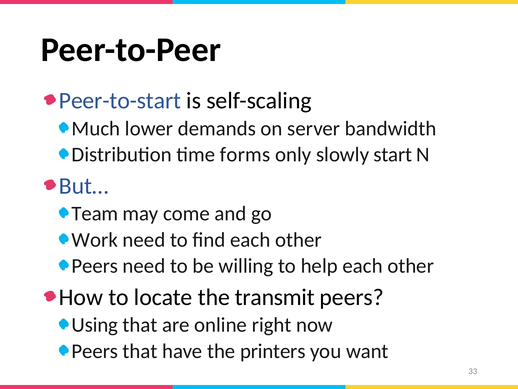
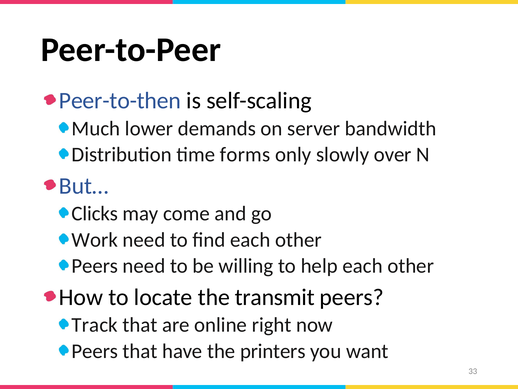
Peer-to-start: Peer-to-start -> Peer-to-then
start: start -> over
Team: Team -> Clicks
Using: Using -> Track
